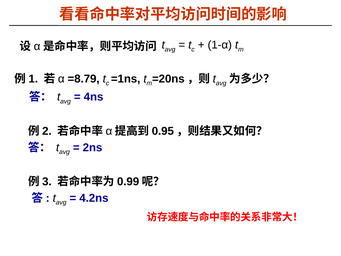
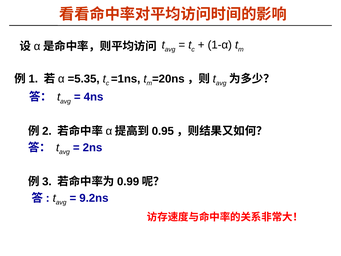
=8.79: =8.79 -> =5.35
4.2ns: 4.2ns -> 9.2ns
